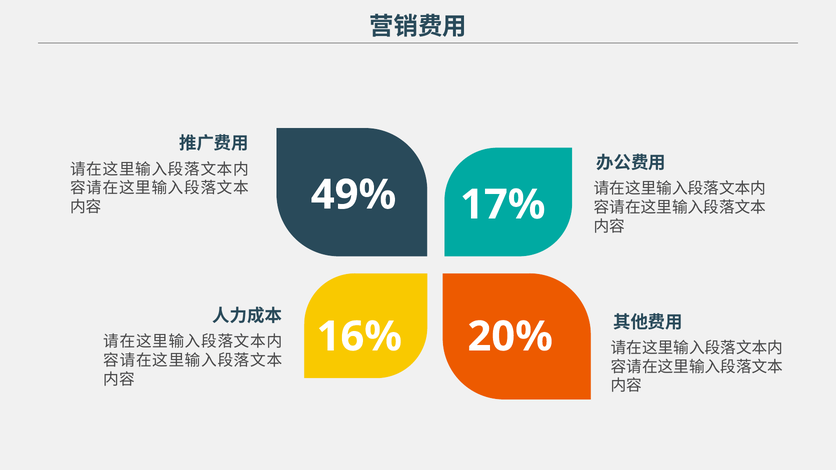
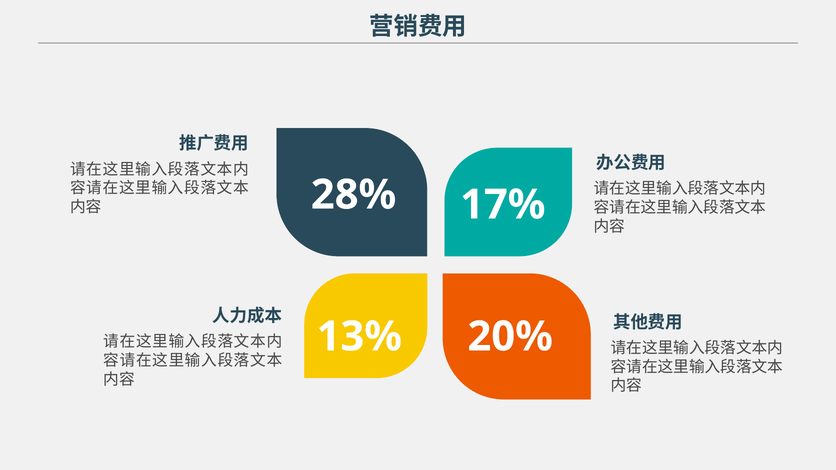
49%: 49% -> 28%
16%: 16% -> 13%
